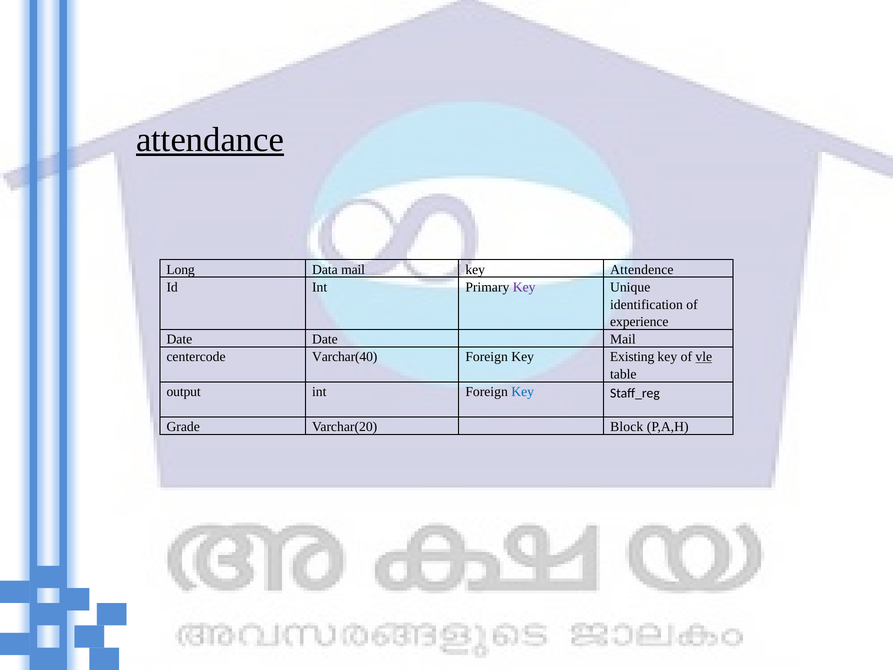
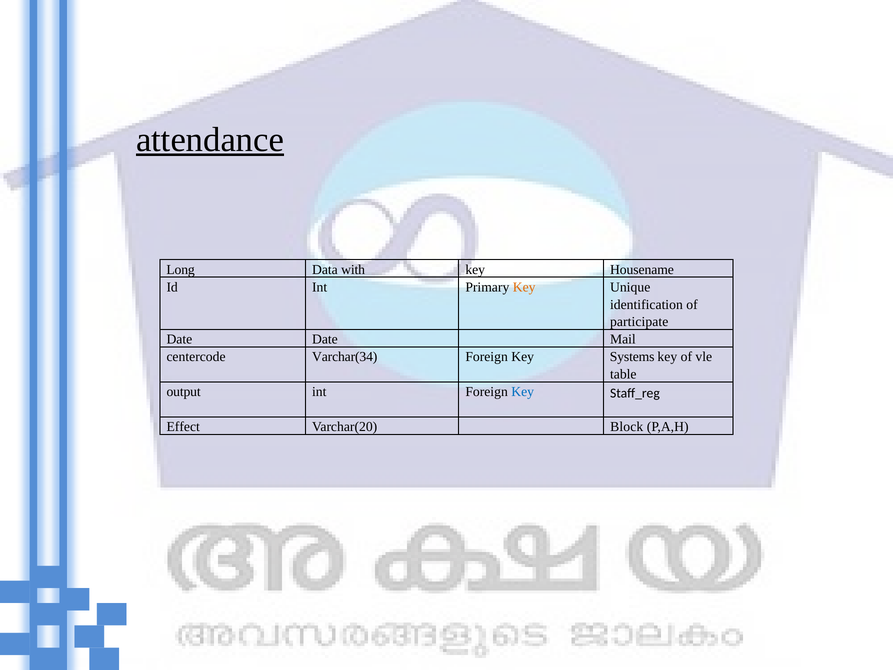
Data mail: mail -> with
Attendence: Attendence -> Housename
Key at (524, 287) colour: purple -> orange
experience: experience -> participate
Varchar(40: Varchar(40 -> Varchar(34
Existing: Existing -> Systems
vle underline: present -> none
Grade: Grade -> Effect
